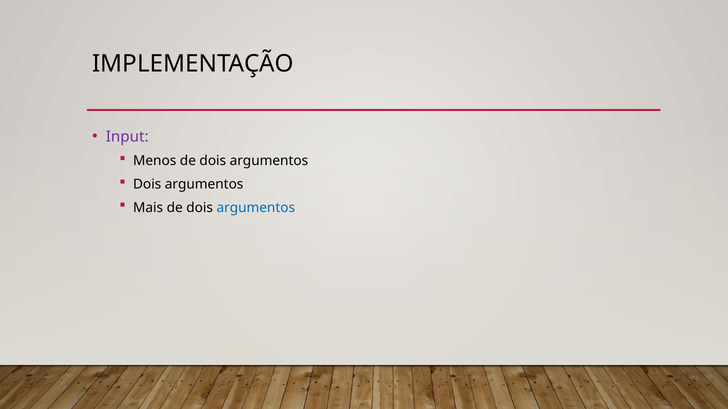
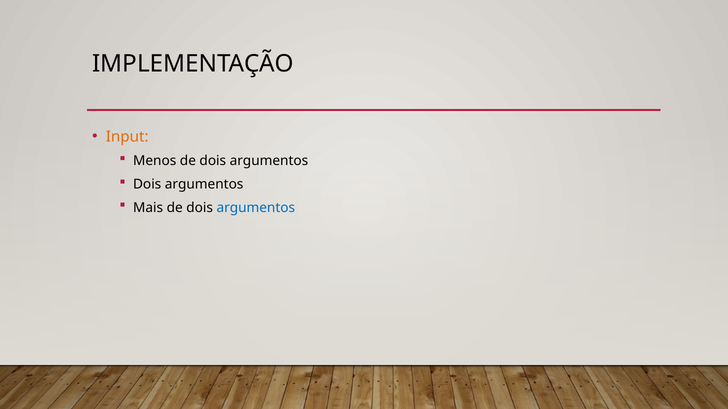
Input colour: purple -> orange
